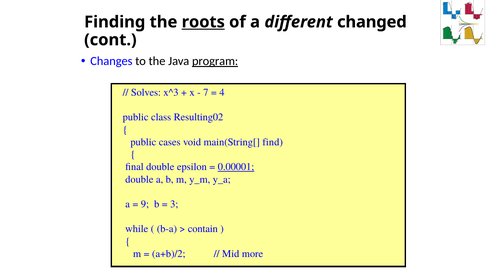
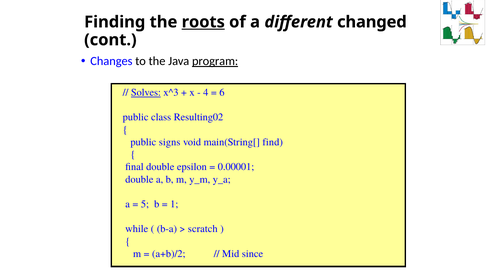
Solves underline: none -> present
7: 7 -> 4
4: 4 -> 6
cases: cases -> signs
0.00001 underline: present -> none
9: 9 -> 5
3: 3 -> 1
contain: contain -> scratch
more: more -> since
